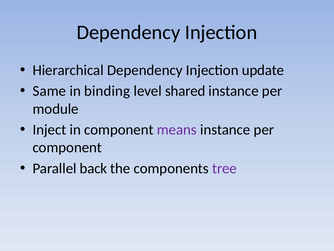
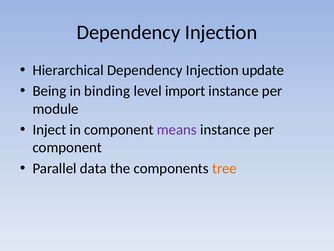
Same: Same -> Being
shared: shared -> import
back: back -> data
tree colour: purple -> orange
